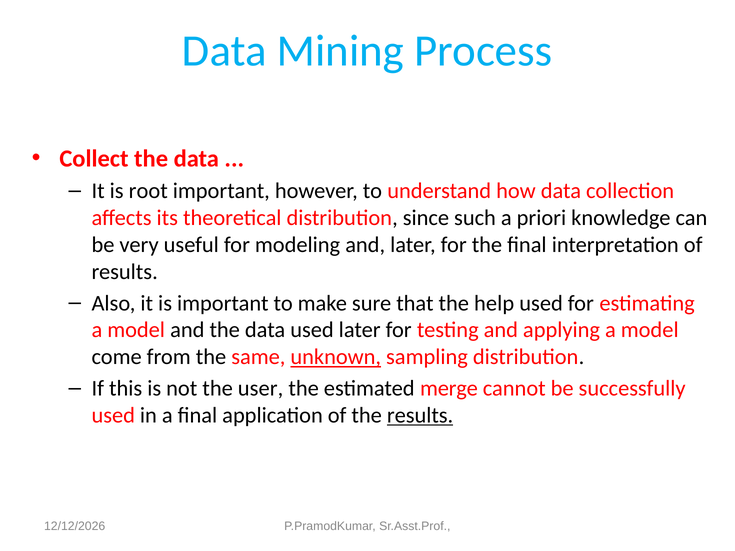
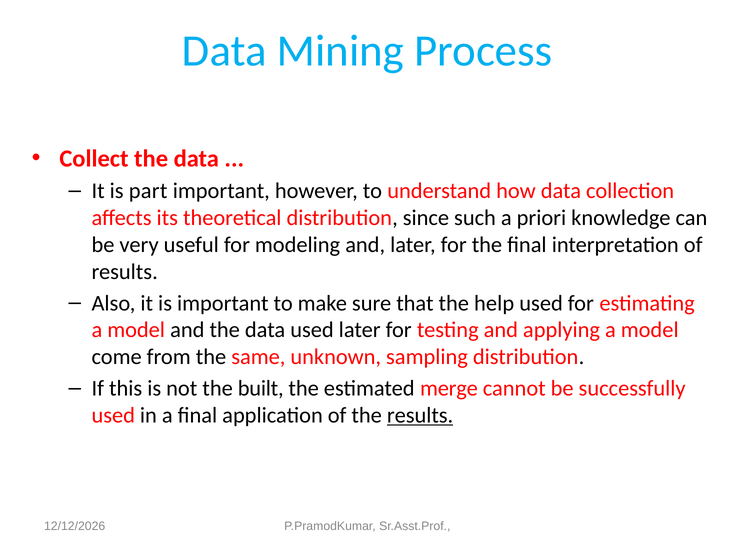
root: root -> part
unknown underline: present -> none
user: user -> built
